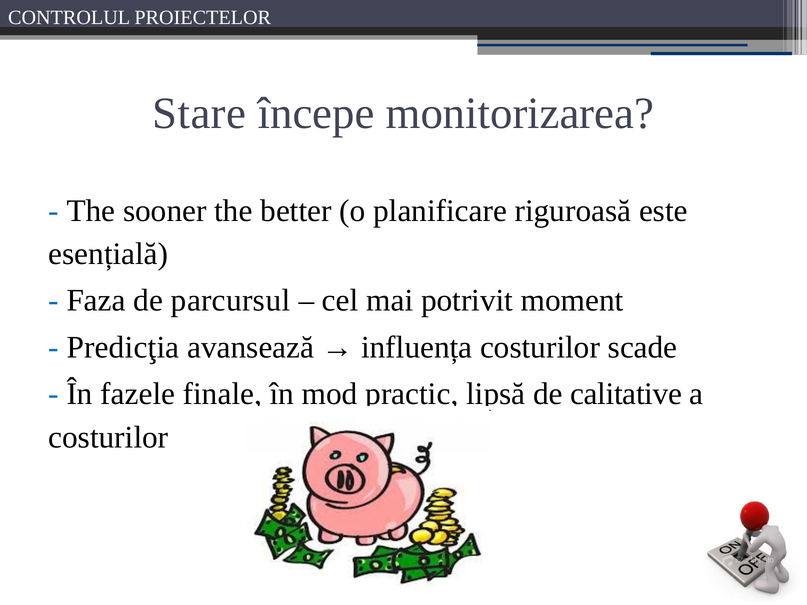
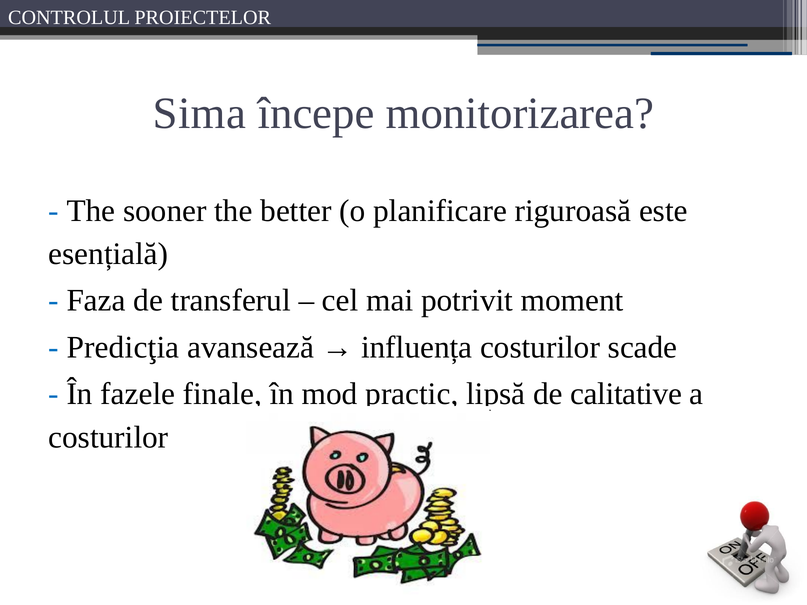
Stare: Stare -> Sima
parcursul: parcursul -> transferul
